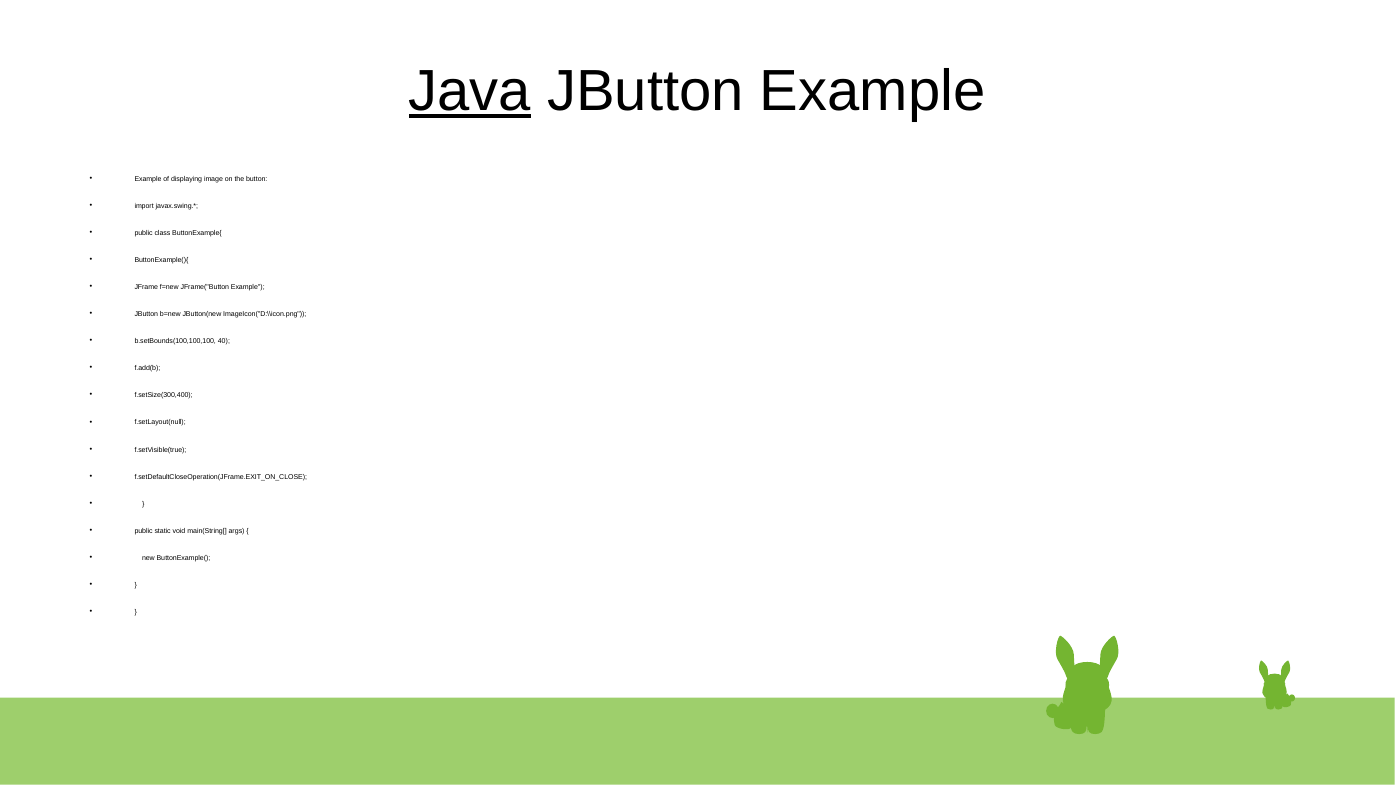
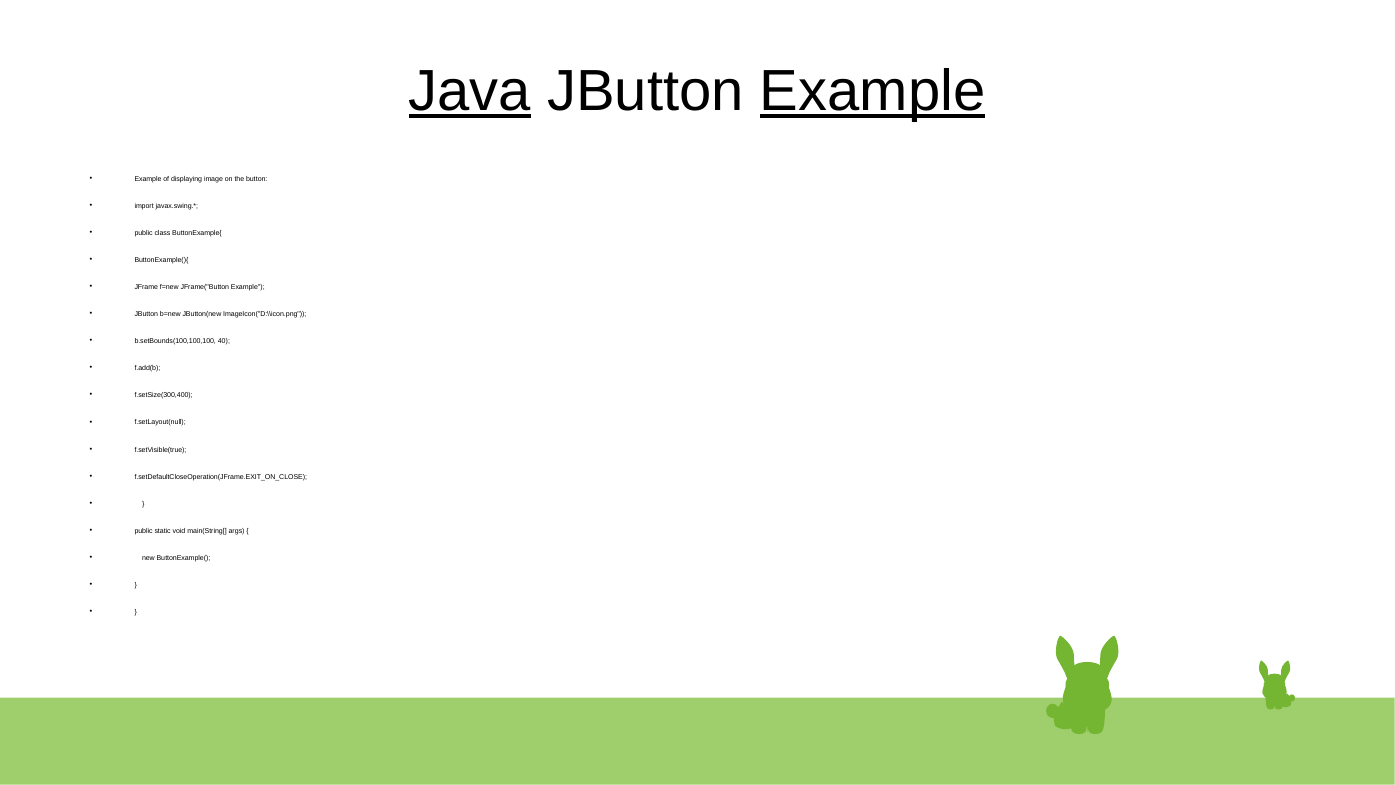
Example at (873, 91) underline: none -> present
